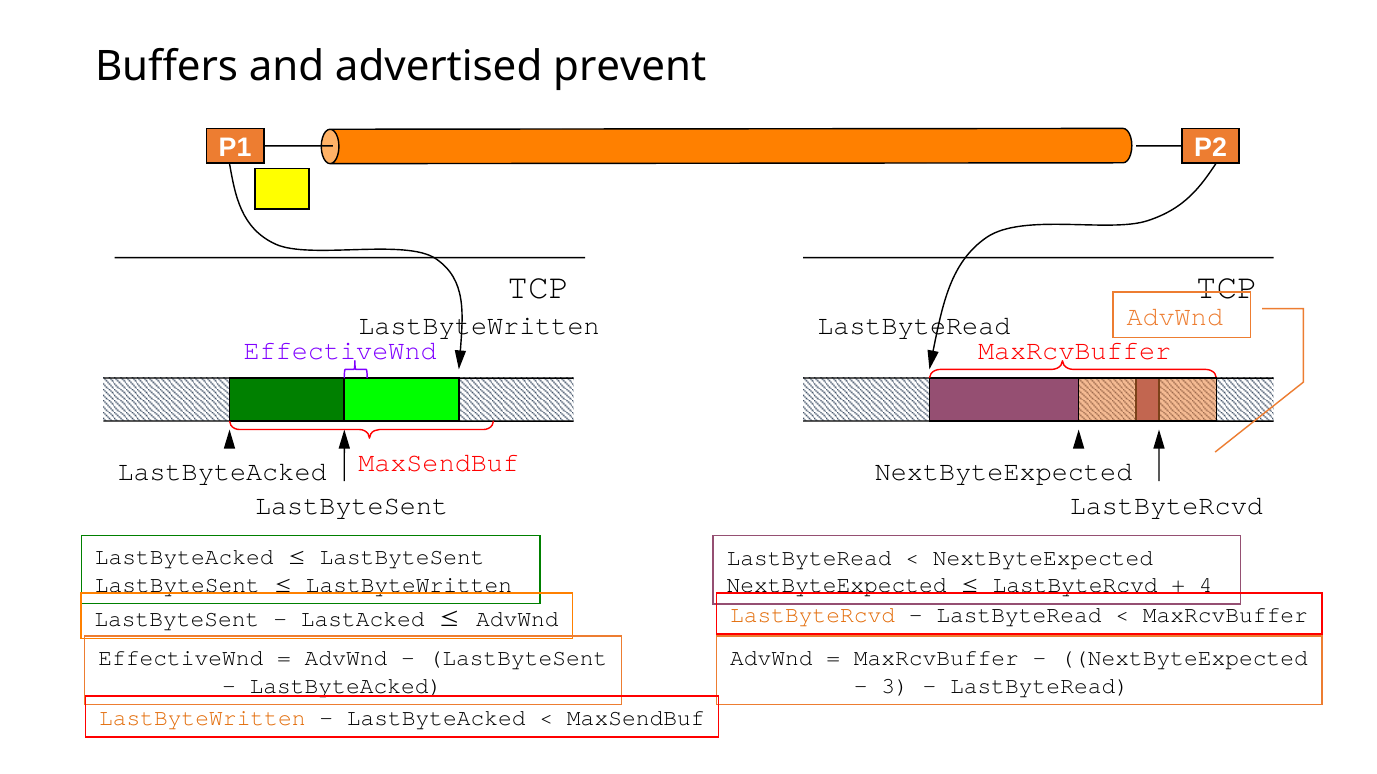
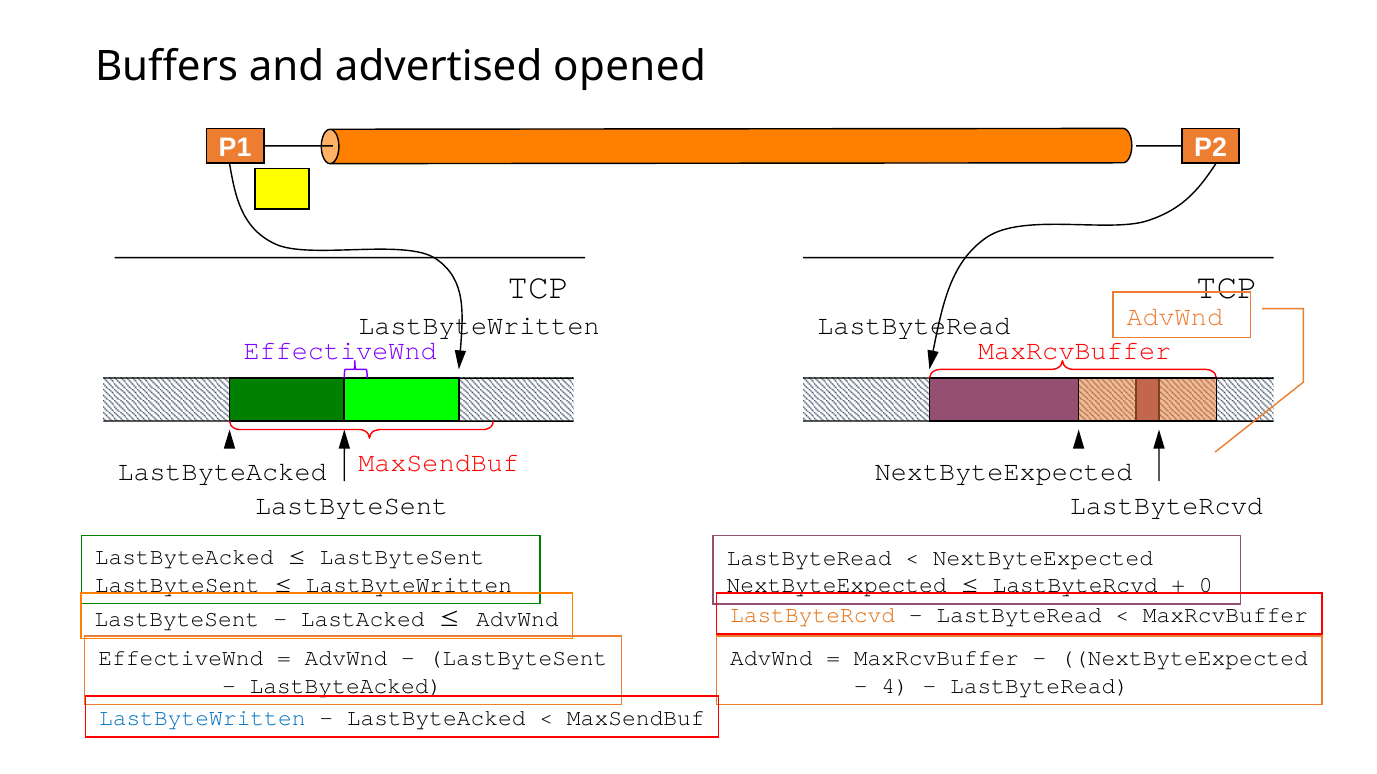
prevent: prevent -> opened
4: 4 -> 0
3: 3 -> 4
LastByteWritten at (202, 719) colour: orange -> blue
